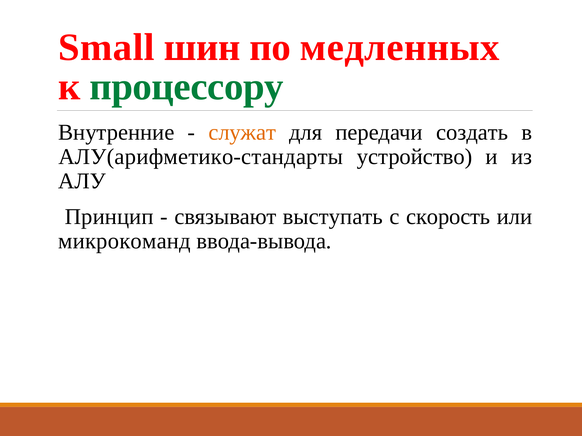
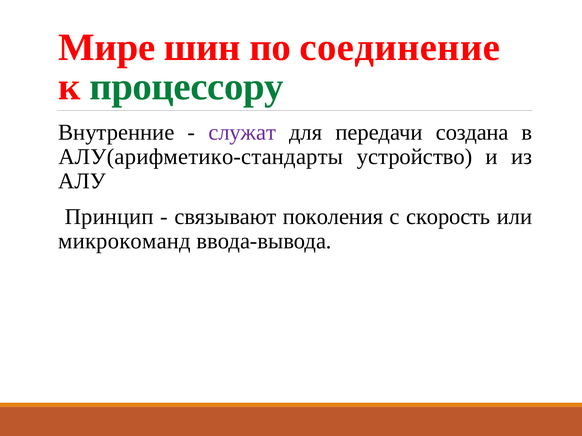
Small: Small -> Мире
медленных: медленных -> соединение
служат colour: orange -> purple
создать: создать -> создана
выступать: выступать -> поколения
